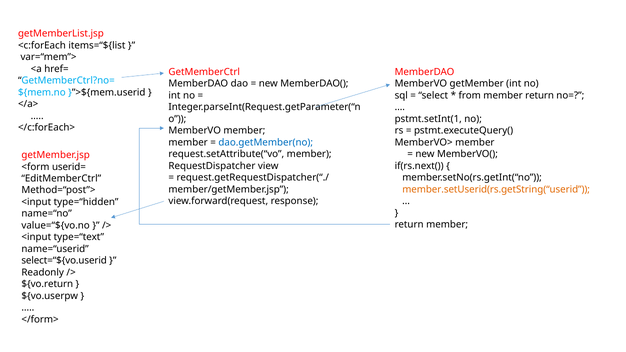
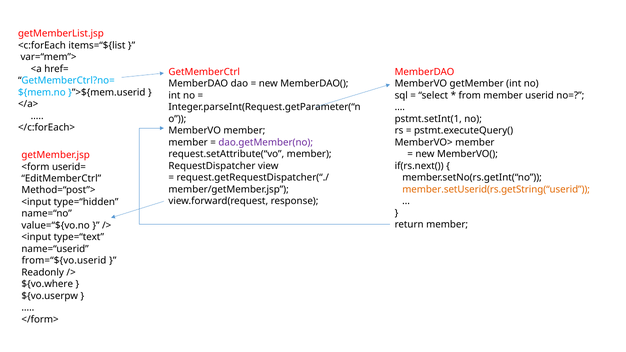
member return: return -> userid
dao.getMember(no colour: blue -> purple
select=“${vo.userid: select=“${vo.userid -> from=“${vo.userid
${vo.return: ${vo.return -> ${vo.where
